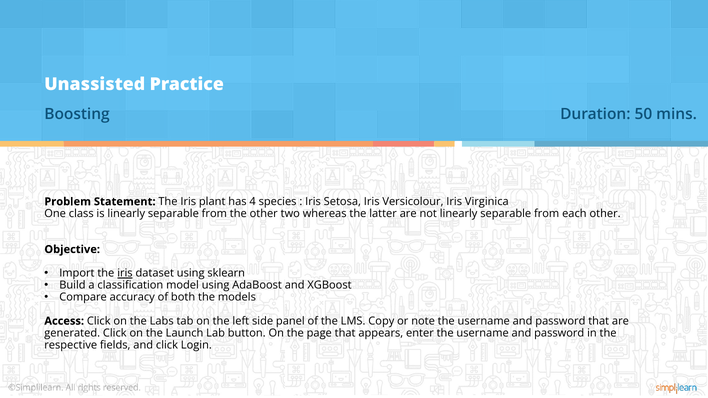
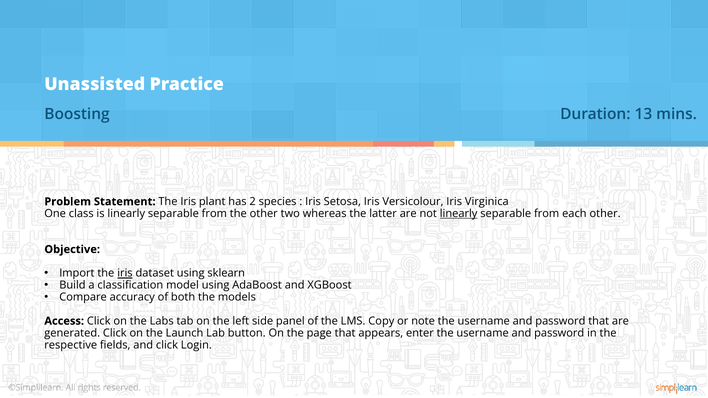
50: 50 -> 13
4: 4 -> 2
linearly at (459, 214) underline: none -> present
